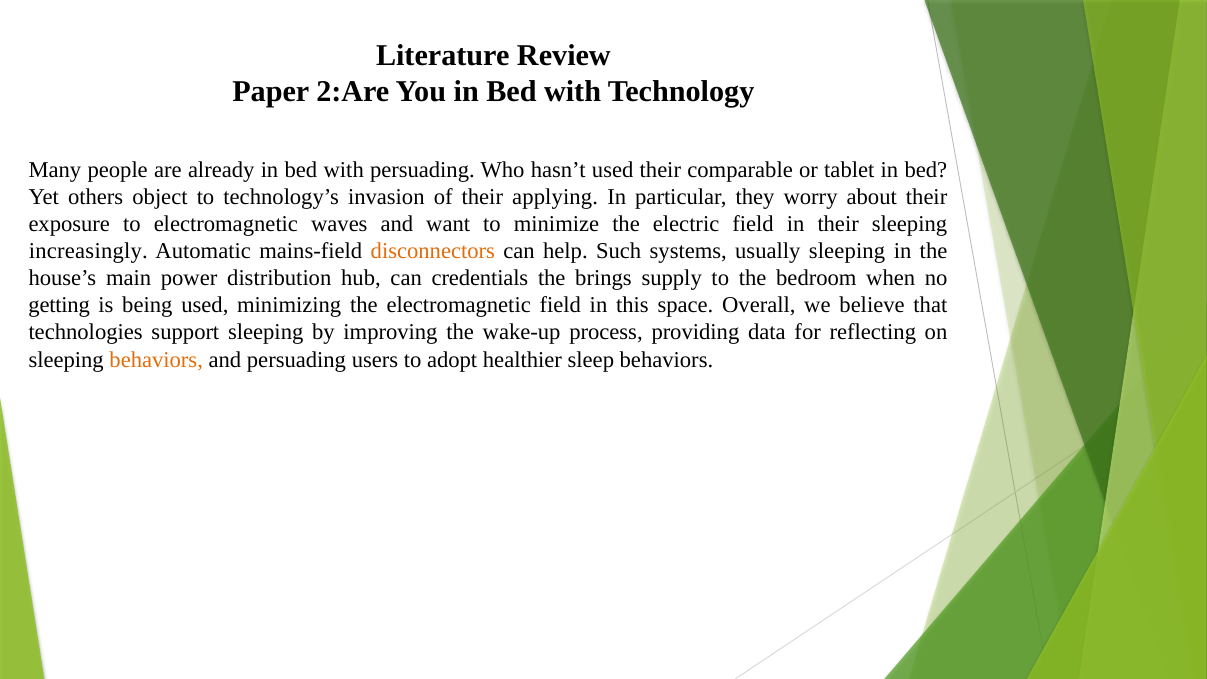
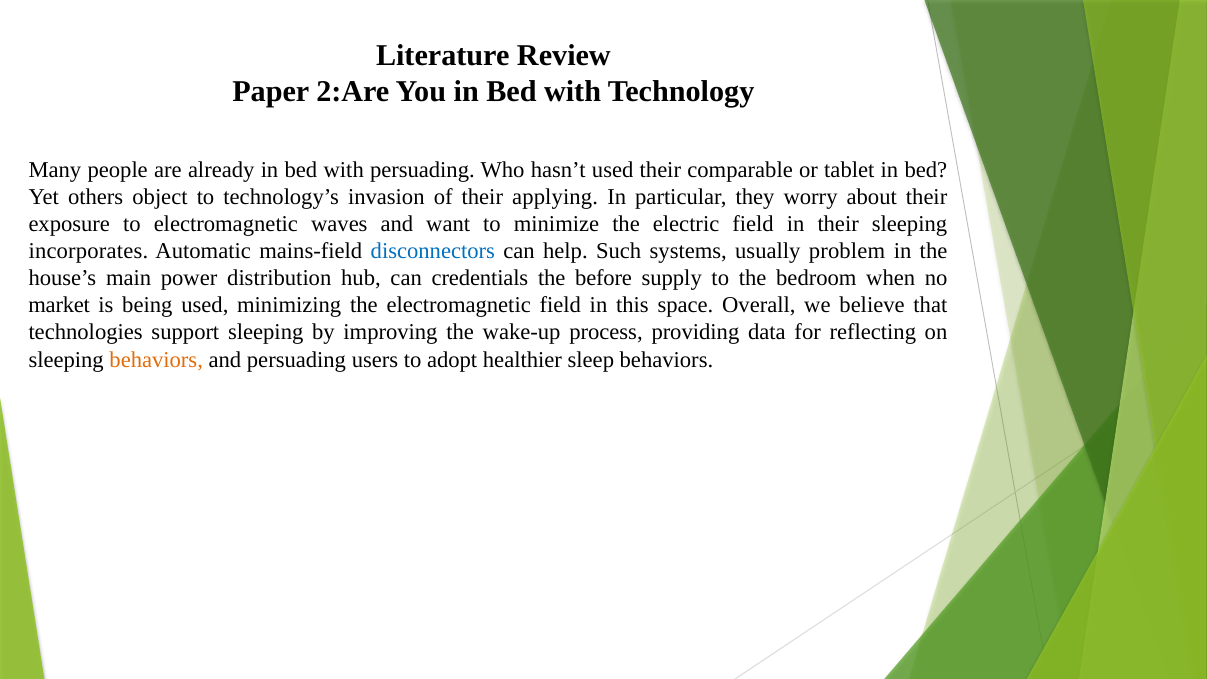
increasingly: increasingly -> incorporates
disconnectors colour: orange -> blue
usually sleeping: sleeping -> problem
brings: brings -> before
getting: getting -> market
